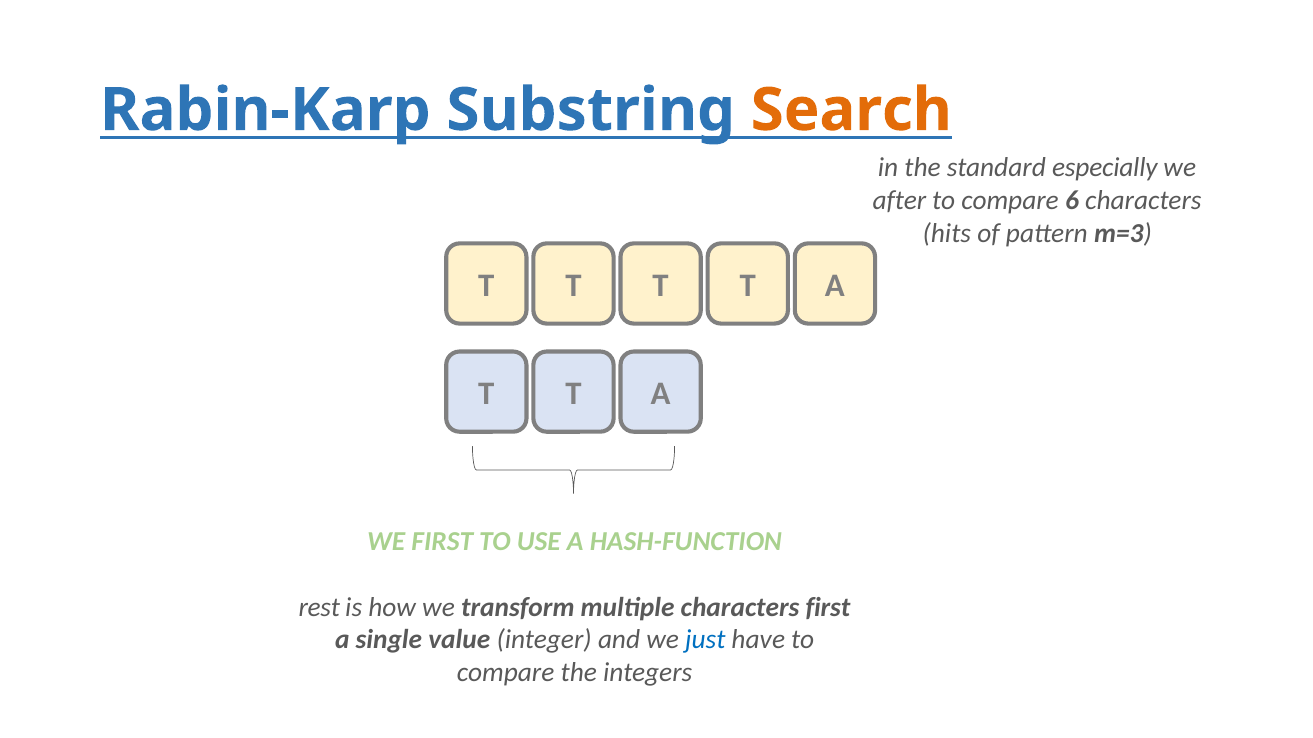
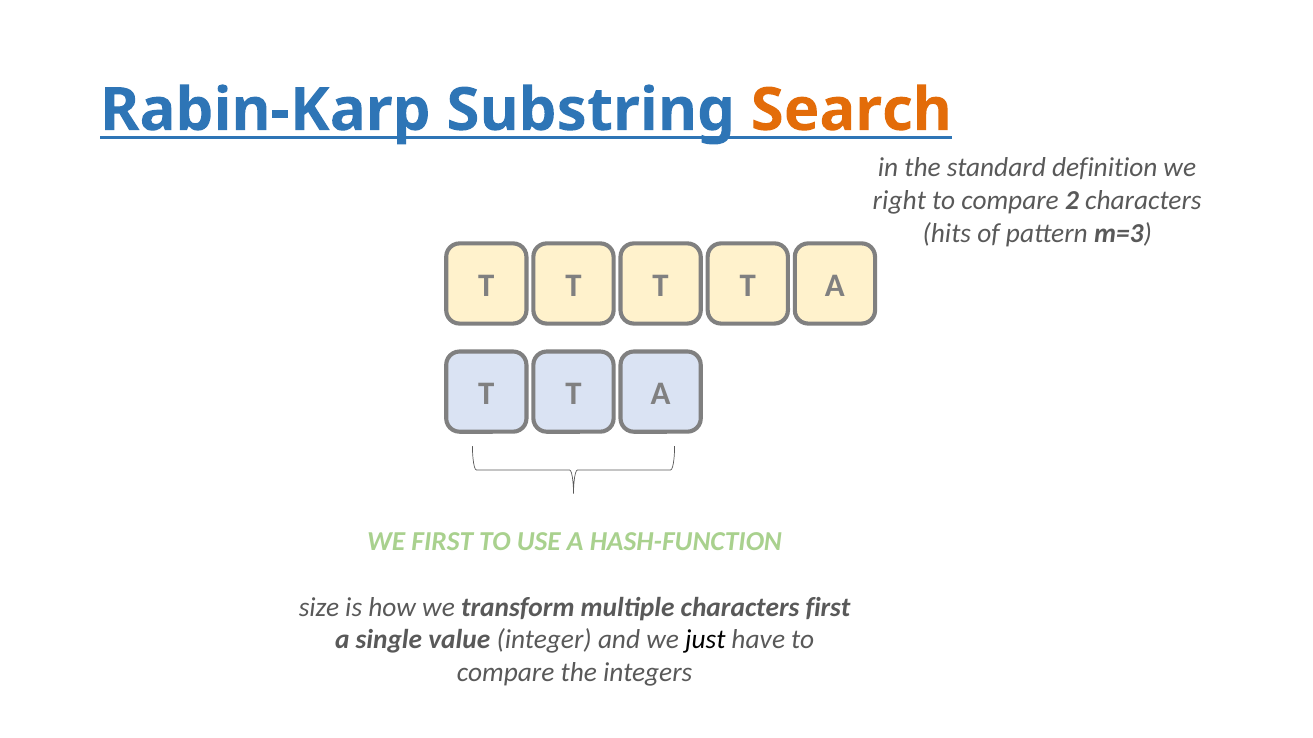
especially: especially -> definition
after: after -> right
6: 6 -> 2
rest: rest -> size
just colour: blue -> black
